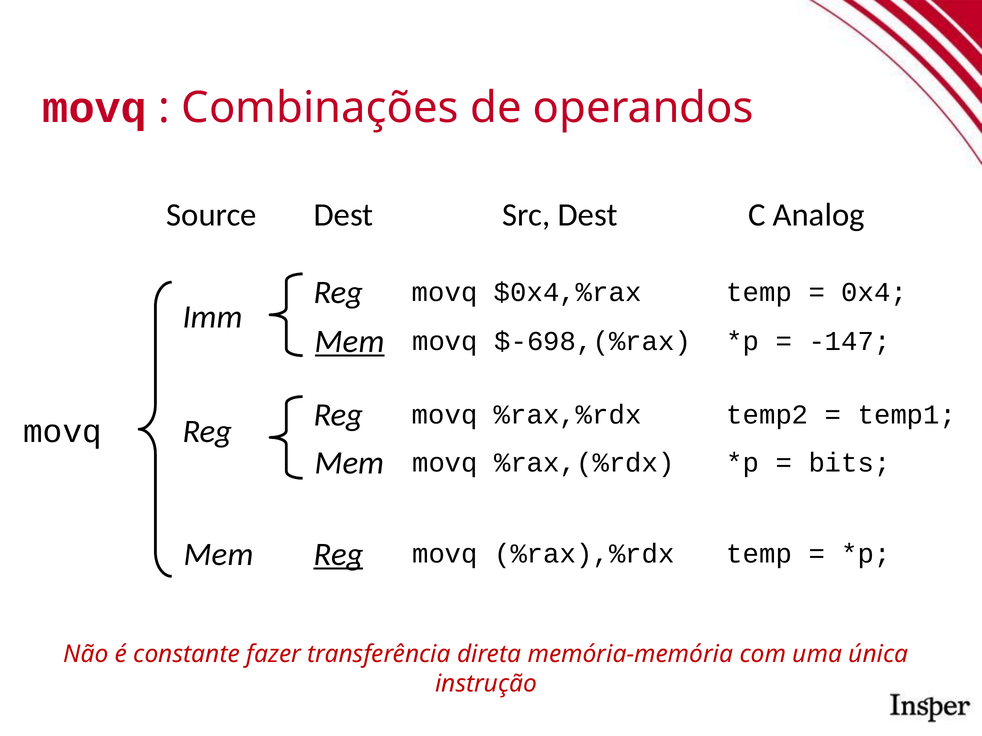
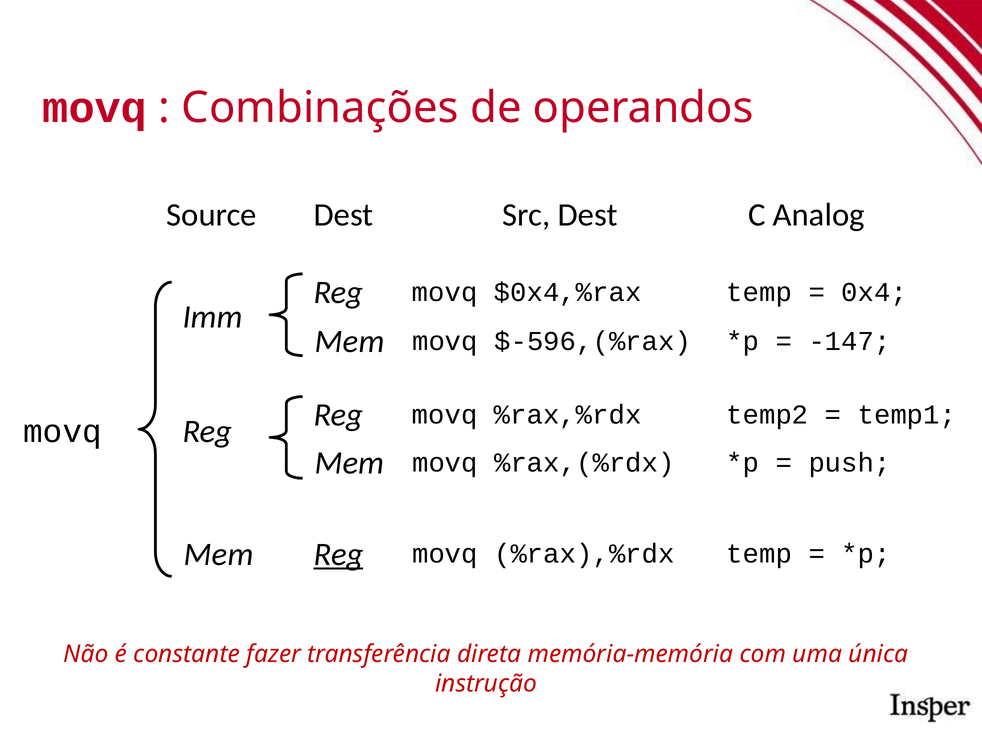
Mem at (350, 342) underline: present -> none
$-698,(%rax: $-698,(%rax -> $-596,(%rax
bits: bits -> push
